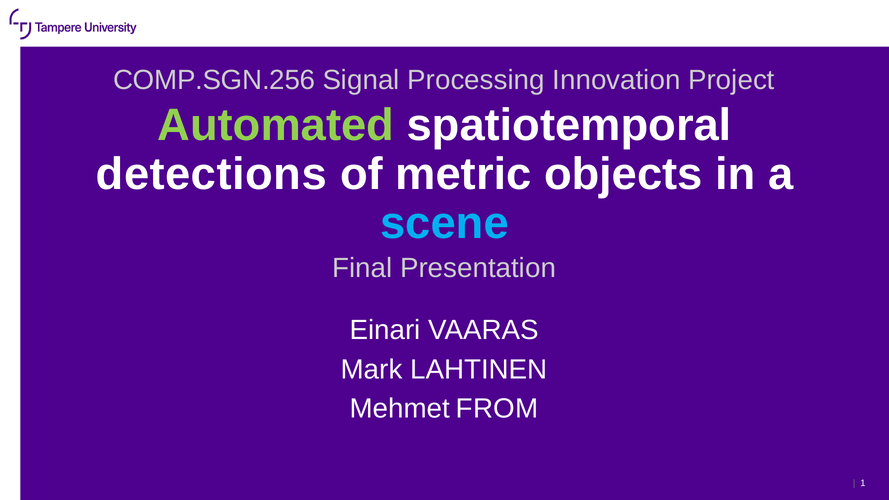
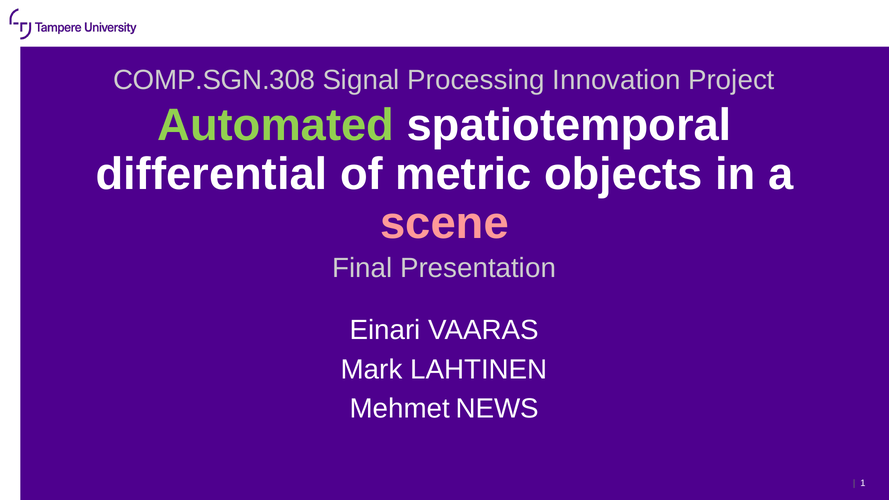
COMP.SGN.256: COMP.SGN.256 -> COMP.SGN.308
detections: detections -> differential
scene colour: light blue -> pink
FROM: FROM -> NEWS
